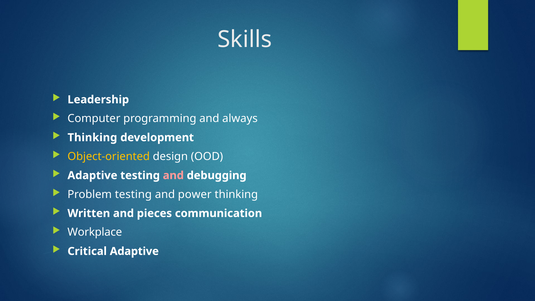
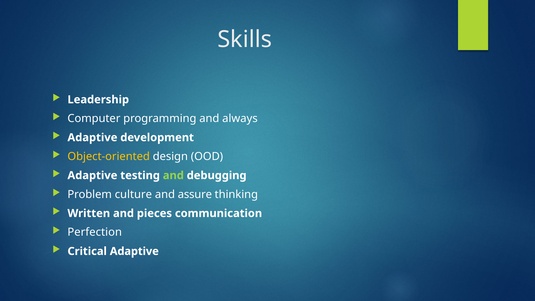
Thinking at (92, 137): Thinking -> Adaptive
and at (173, 175) colour: pink -> light green
Problem testing: testing -> culture
power: power -> assure
Workplace: Workplace -> Perfection
